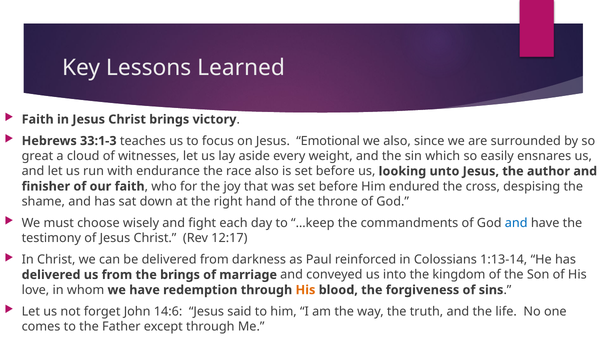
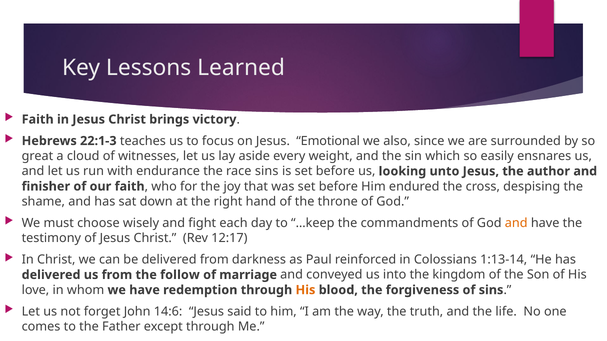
33:1-3: 33:1-3 -> 22:1-3
race also: also -> sins
and at (516, 223) colour: blue -> orange
the brings: brings -> follow
